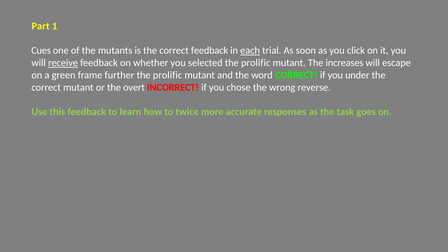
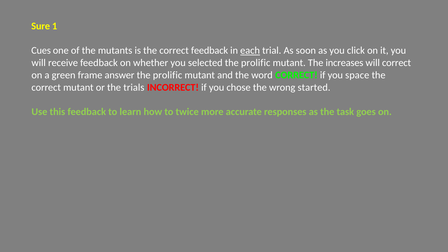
Part: Part -> Sure
receive underline: present -> none
will escape: escape -> correct
further: further -> answer
under: under -> space
overt: overt -> trials
reverse: reverse -> started
